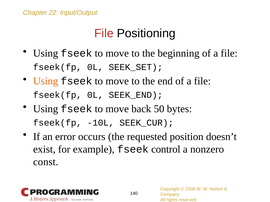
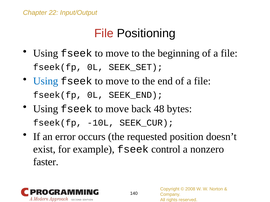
Using at (46, 81) colour: orange -> blue
50: 50 -> 48
const: const -> faster
